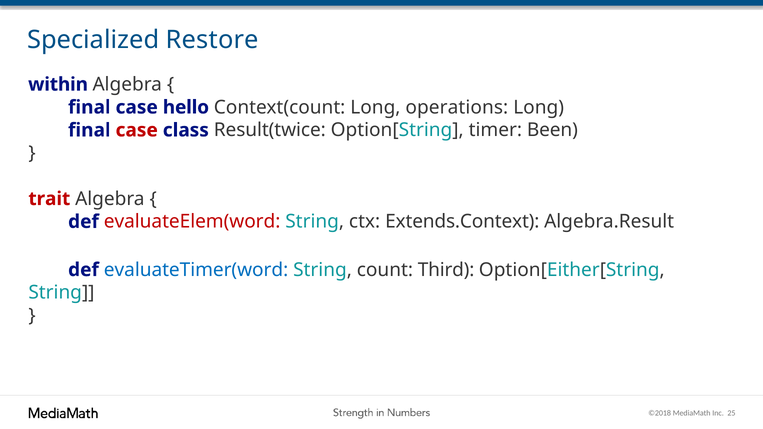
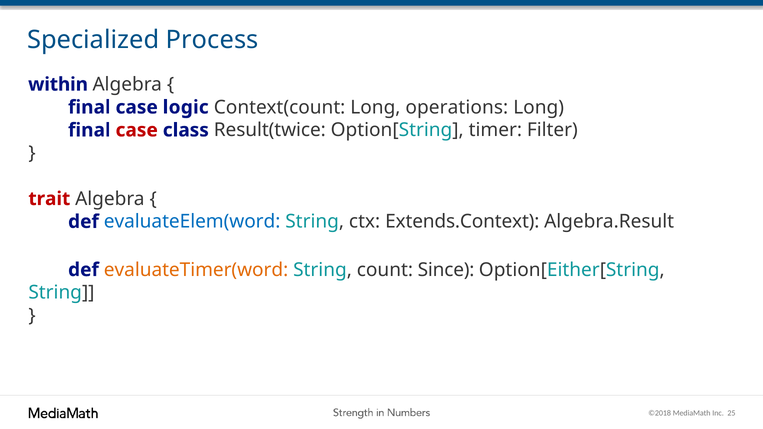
Restore: Restore -> Process
hello: hello -> logic
Been: Been -> Filter
evaluateElem(word colour: red -> blue
evaluateTimer(word colour: blue -> orange
Third: Third -> Since
